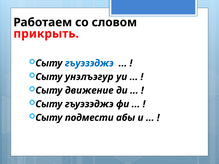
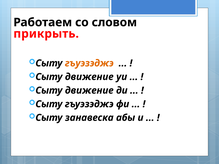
гъуэзэджэ at (89, 63) colour: blue -> orange
унэлъэгур at (89, 77): унэлъэгур -> движение
подмести: подмести -> занавеска
